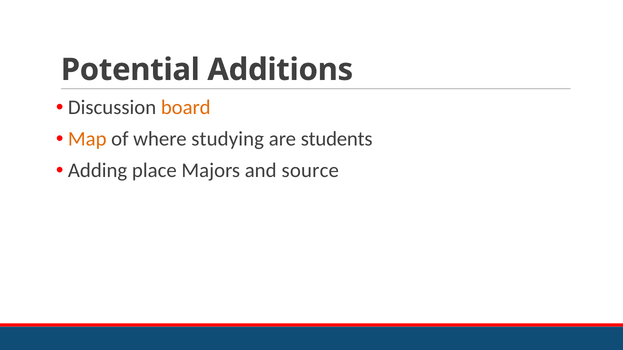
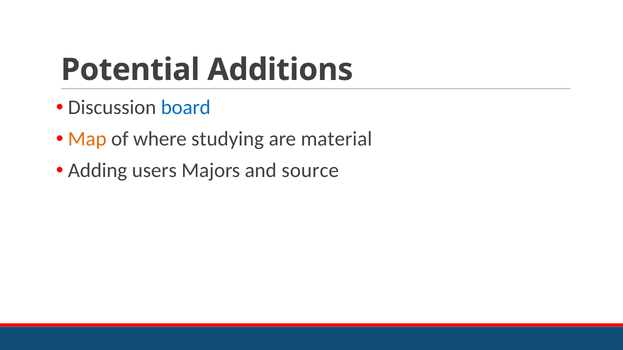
board colour: orange -> blue
students: students -> material
place: place -> users
